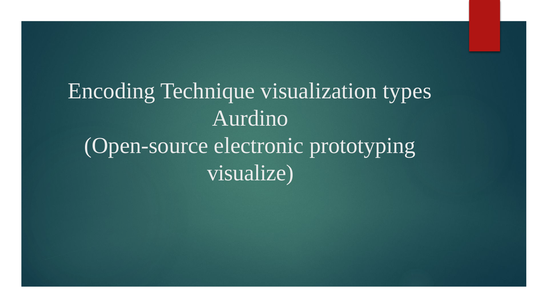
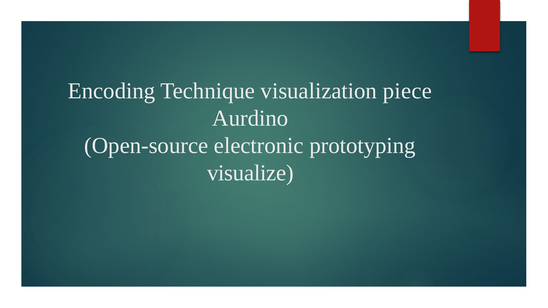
types: types -> piece
